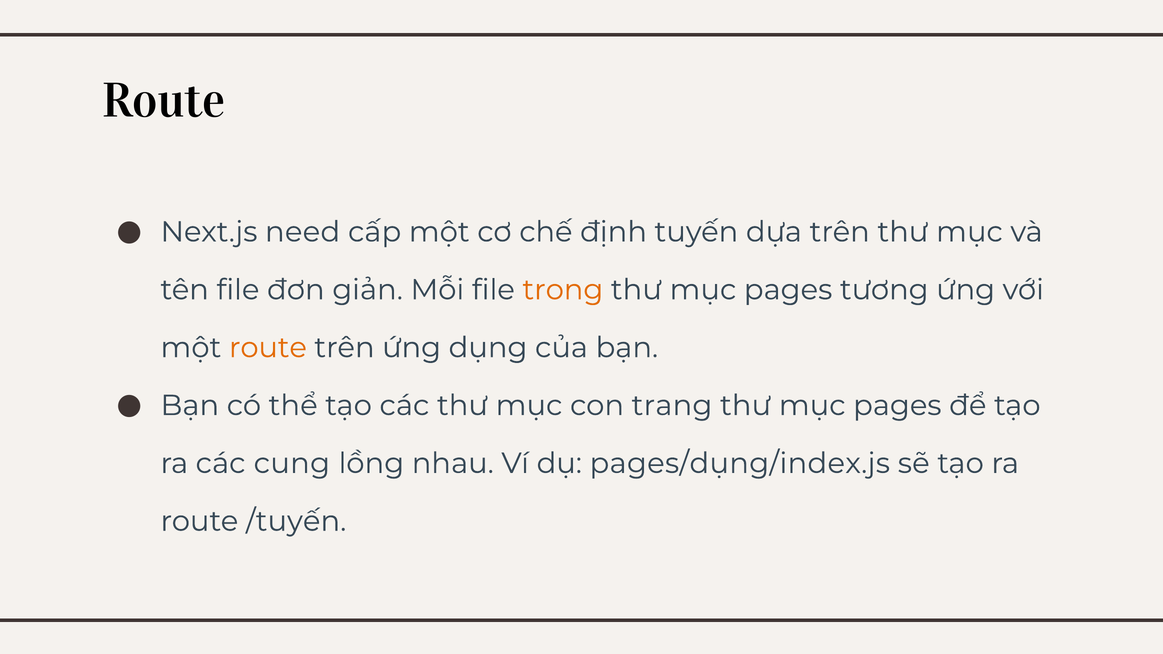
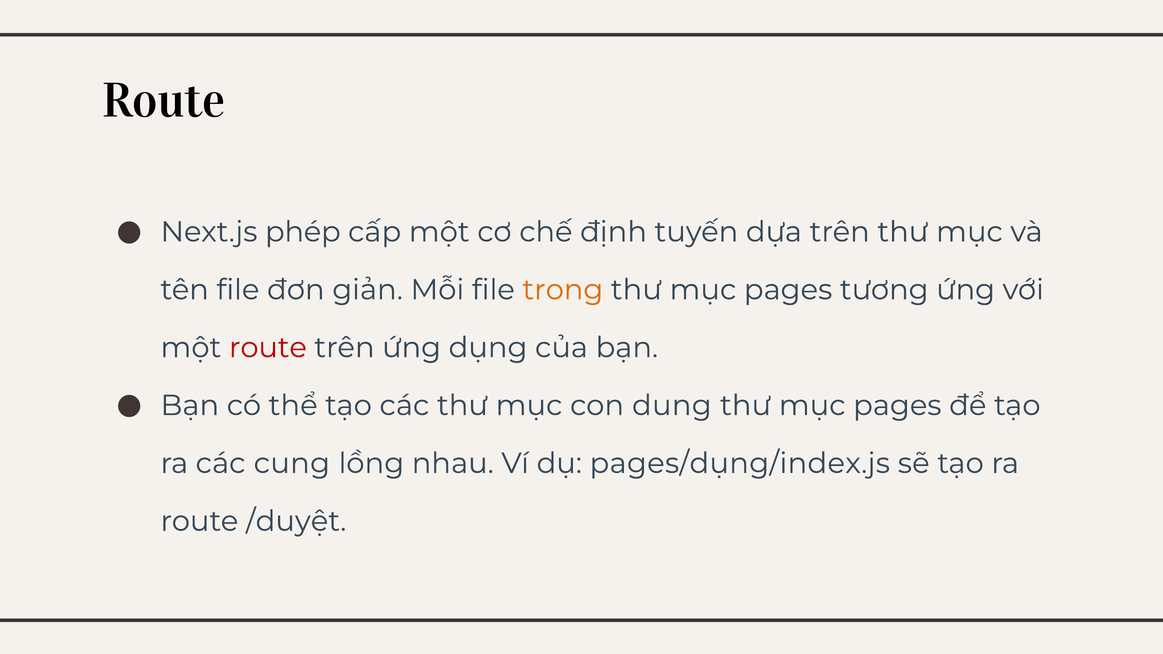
need: need -> phép
route at (268, 348) colour: orange -> red
trang: trang -> dung
/tuyến: /tuyến -> /duyệt
